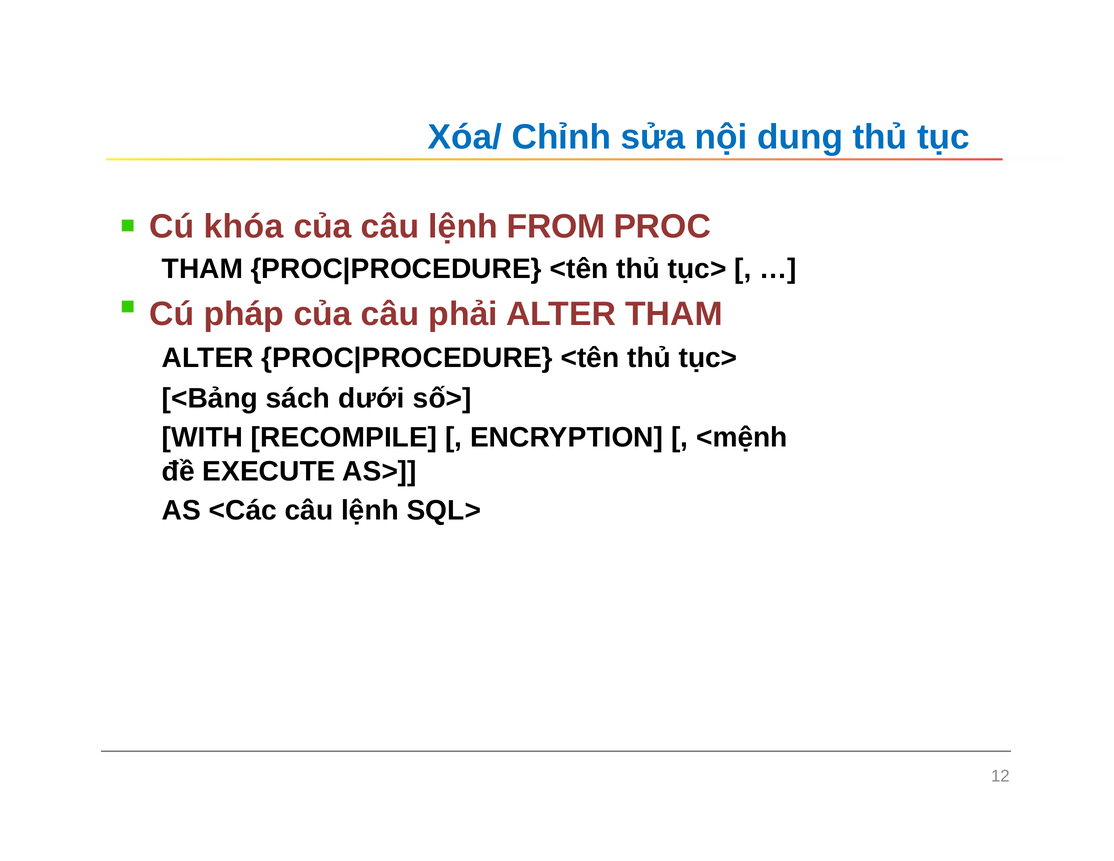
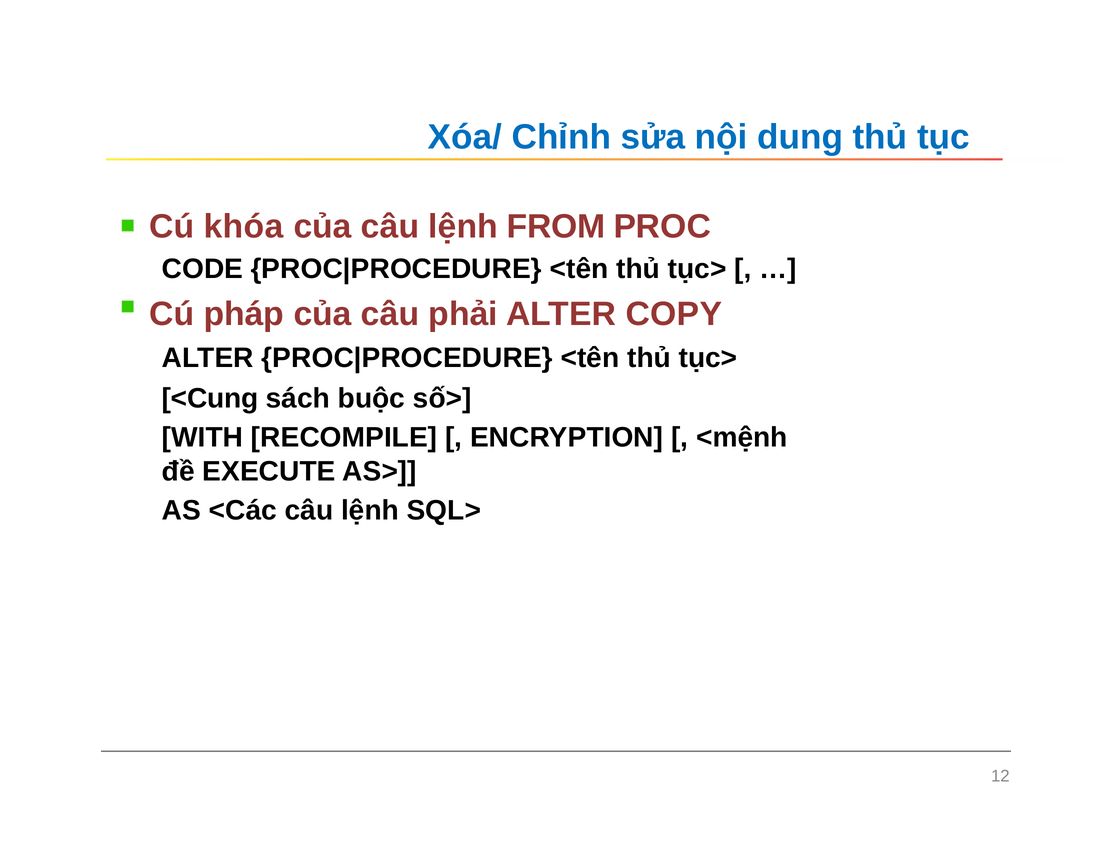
THAM at (203, 269): THAM -> CODE
ALTER THAM: THAM -> COPY
<Bảng: <Bảng -> <Cung
dưới: dưới -> buộc
